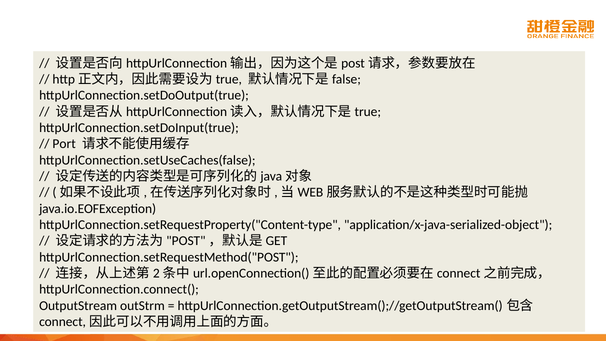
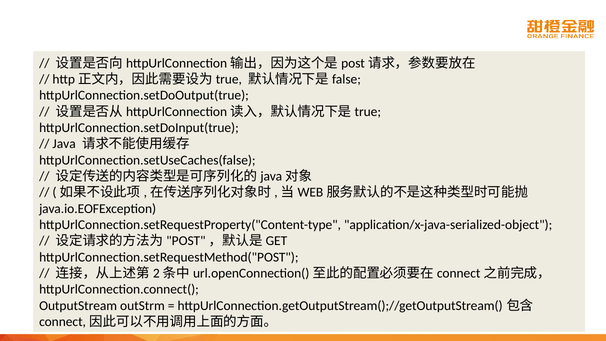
Port: Port -> Java
